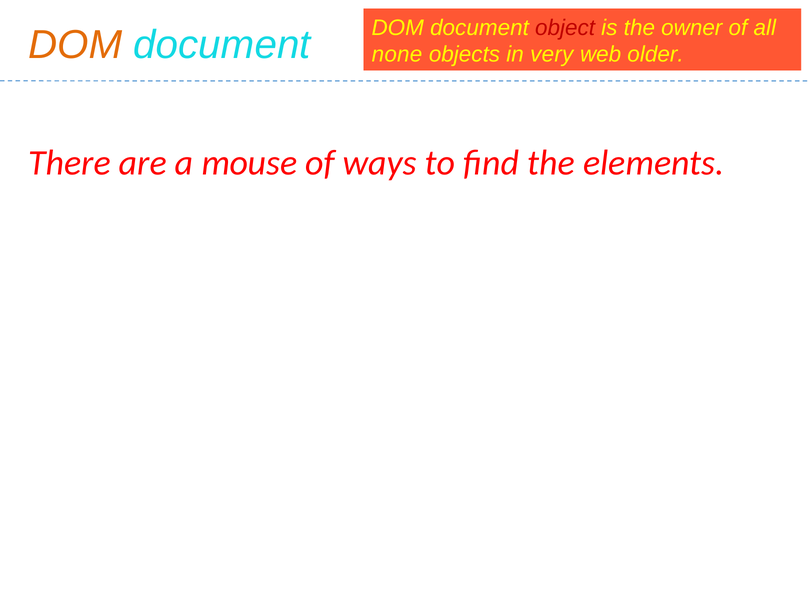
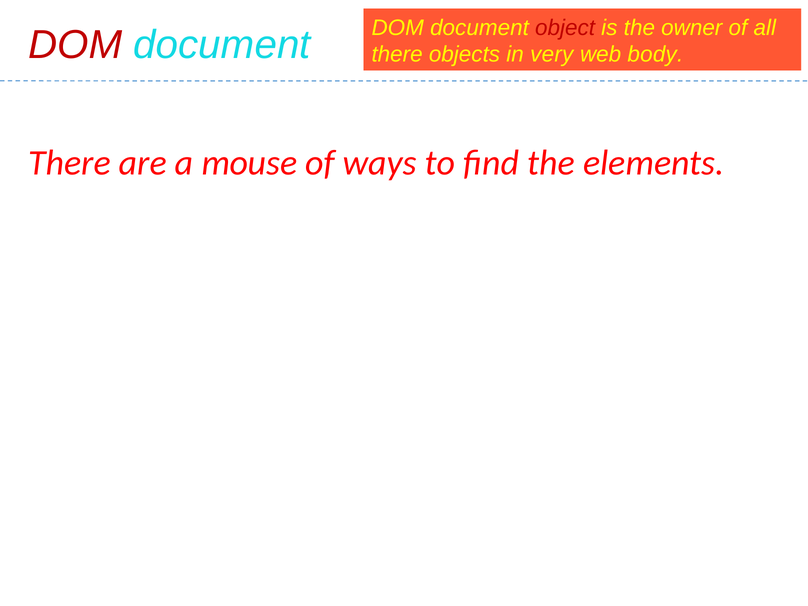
DOM at (75, 45) colour: orange -> red
none at (397, 55): none -> there
older: older -> body
